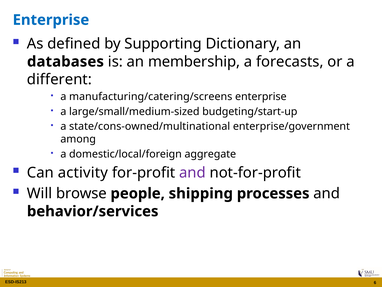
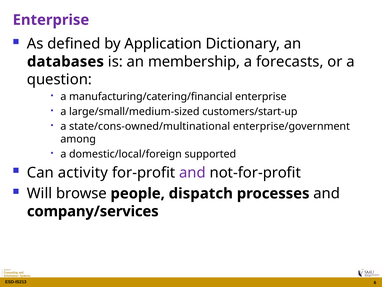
Enterprise at (51, 20) colour: blue -> purple
Supporting: Supporting -> Application
different: different -> question
manufacturing/catering/screens: manufacturing/catering/screens -> manufacturing/catering/financial
budgeting/start-up: budgeting/start-up -> customers/start-up
aggregate: aggregate -> supported
shipping: shipping -> dispatch
behavior/services: behavior/services -> company/services
